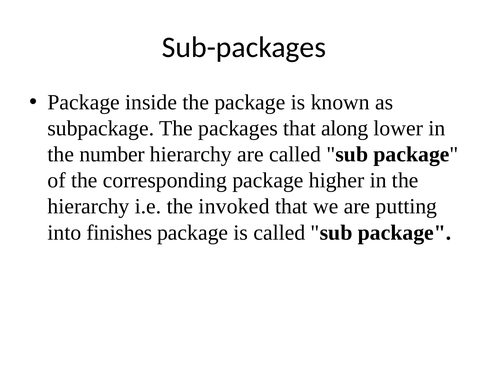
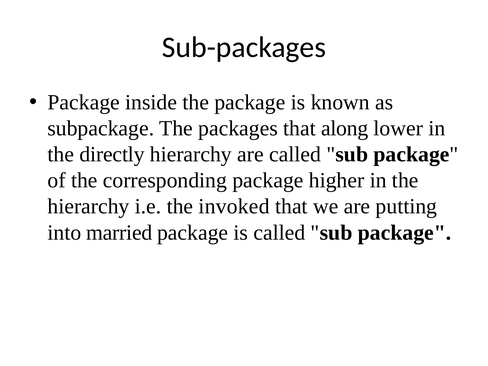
number: number -> directly
finishes: finishes -> married
